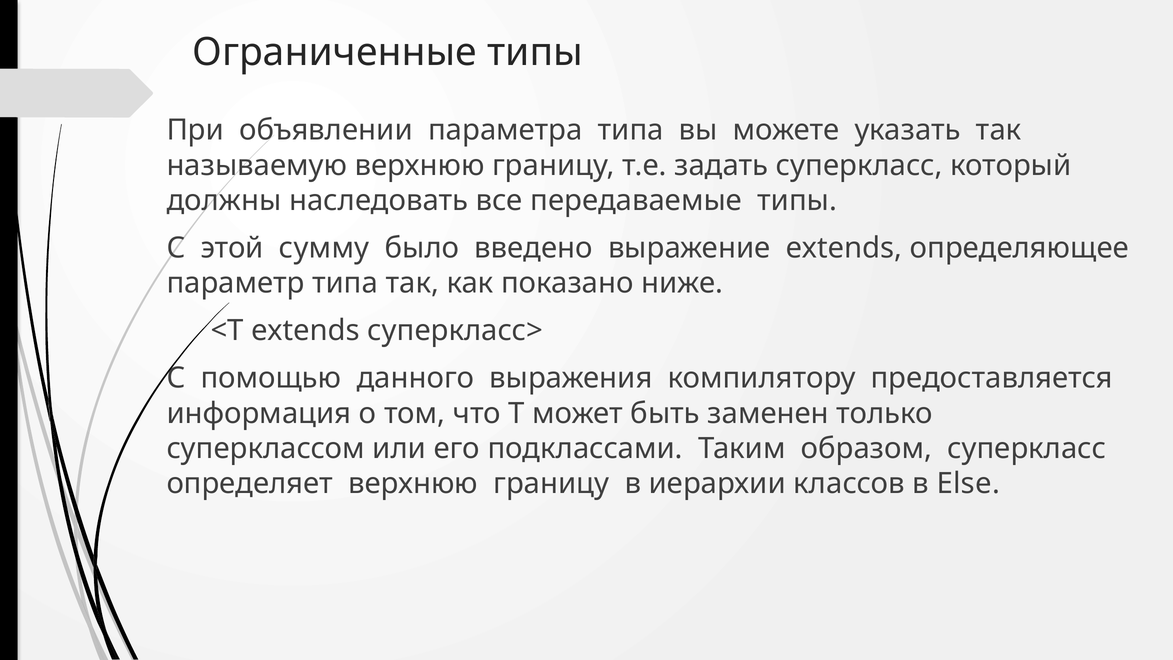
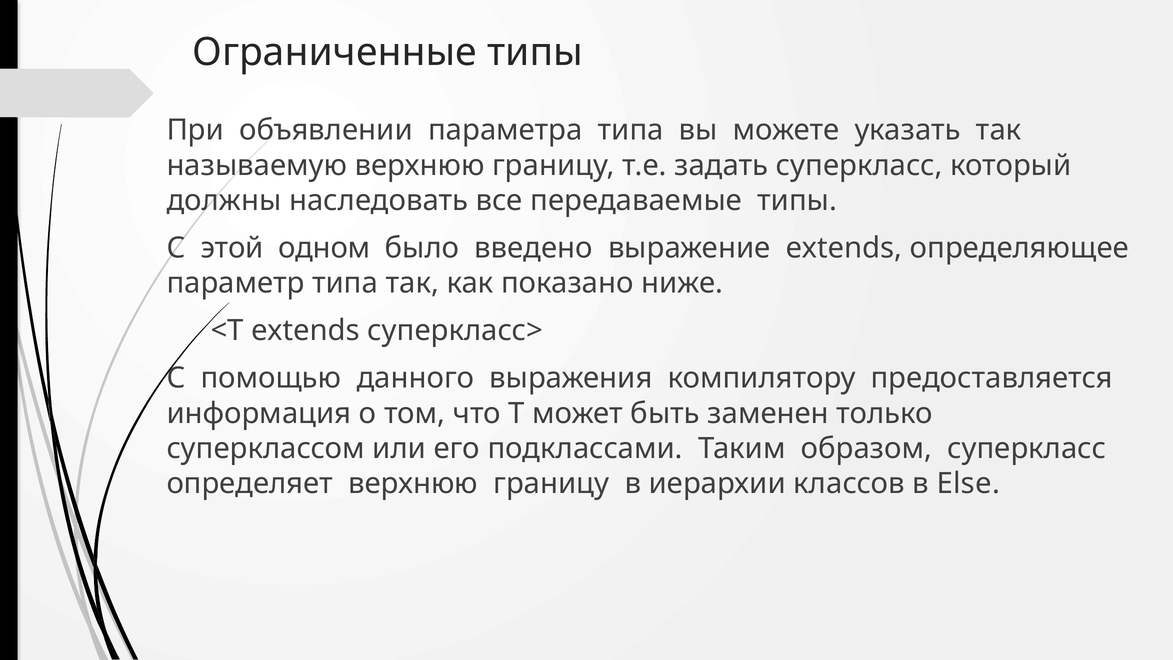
сумму: сумму -> одном
